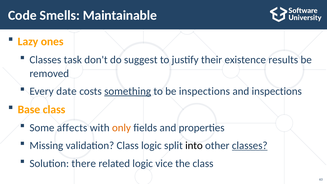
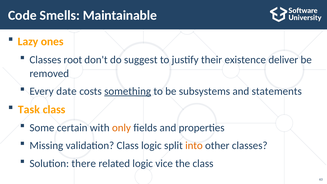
task: task -> root
results: results -> deliver
be inspections: inspections -> subsystems
and inspections: inspections -> statements
Base: Base -> Task
affects: affects -> certain
into colour: black -> orange
classes at (250, 146) underline: present -> none
